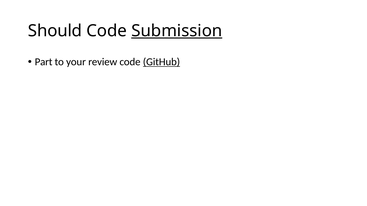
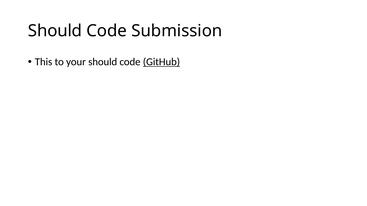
Submission underline: present -> none
Part: Part -> This
your review: review -> should
